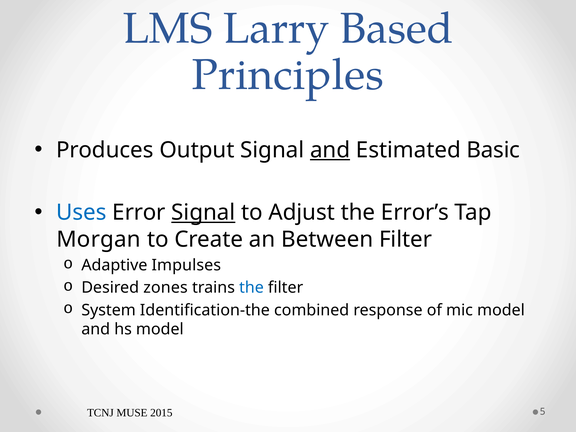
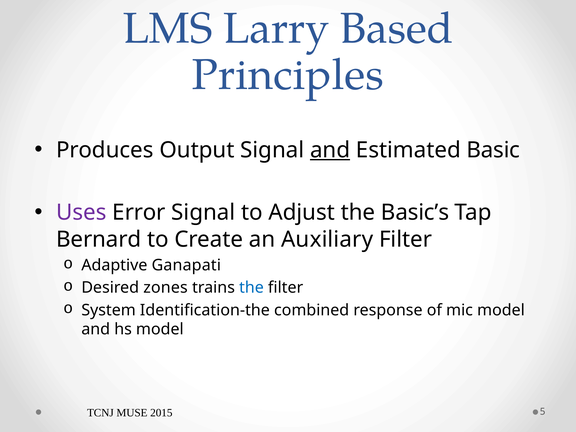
Uses colour: blue -> purple
Signal at (203, 213) underline: present -> none
Error’s: Error’s -> Basic’s
Morgan: Morgan -> Bernard
Between: Between -> Auxiliary
Impulses: Impulses -> Ganapati
